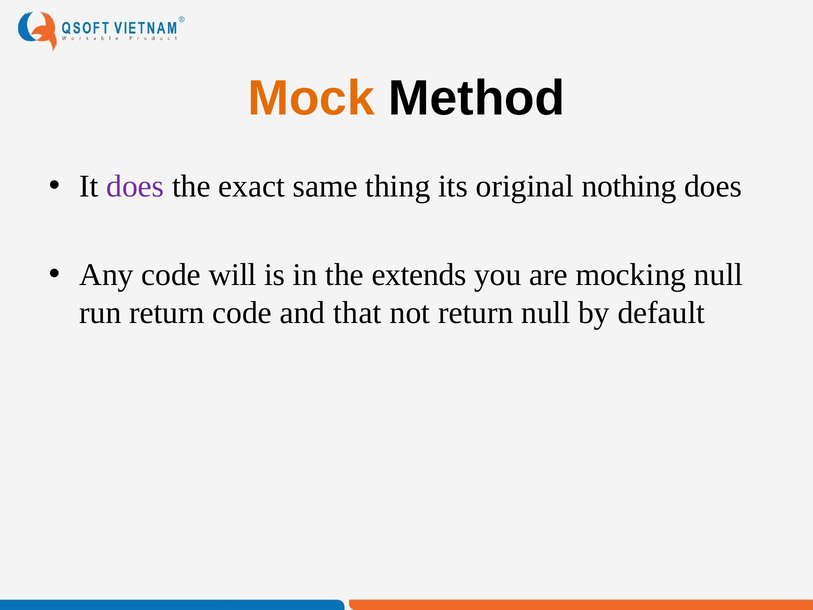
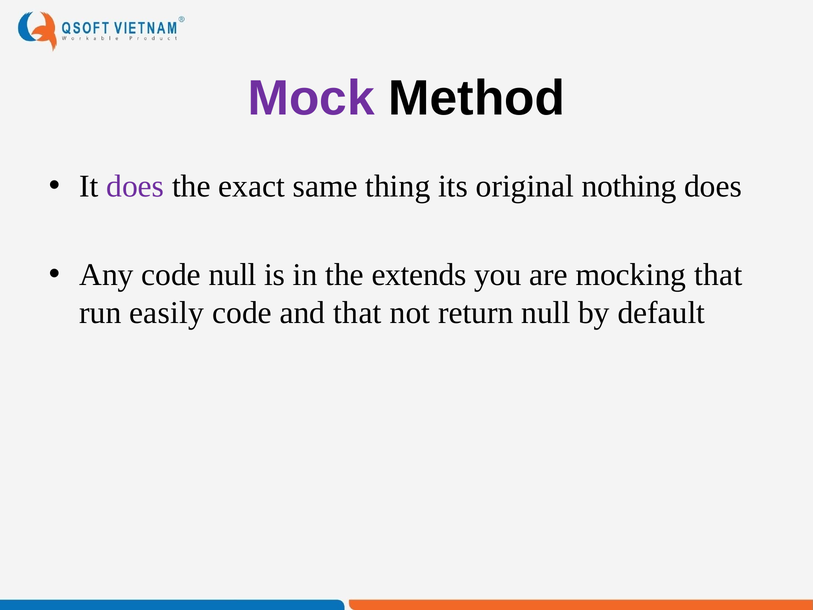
Mock colour: orange -> purple
code will: will -> null
mocking null: null -> that
run return: return -> easily
